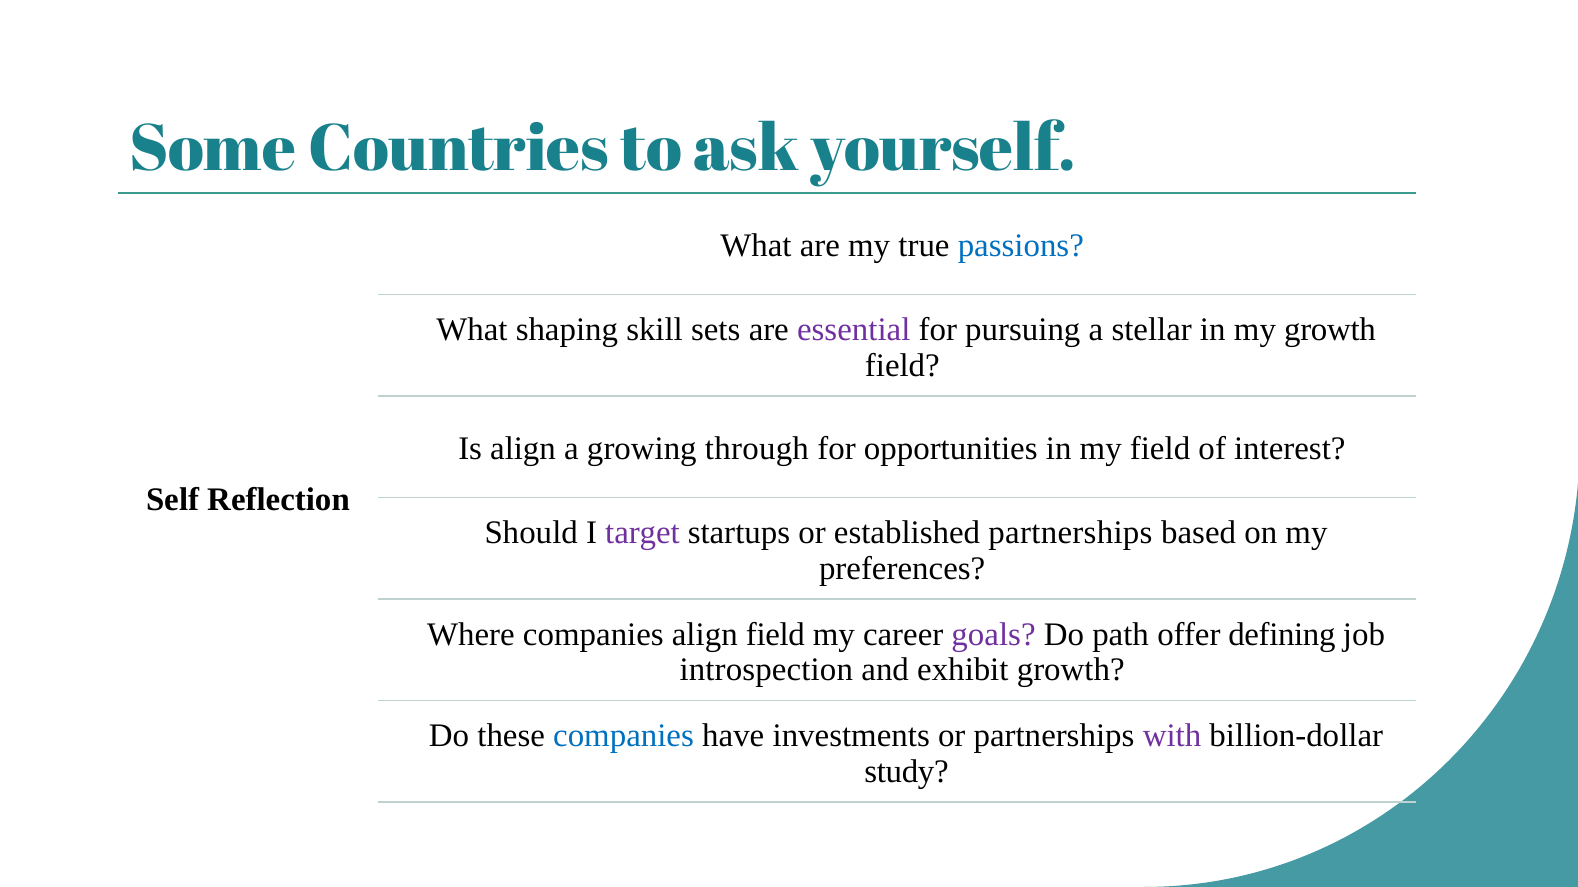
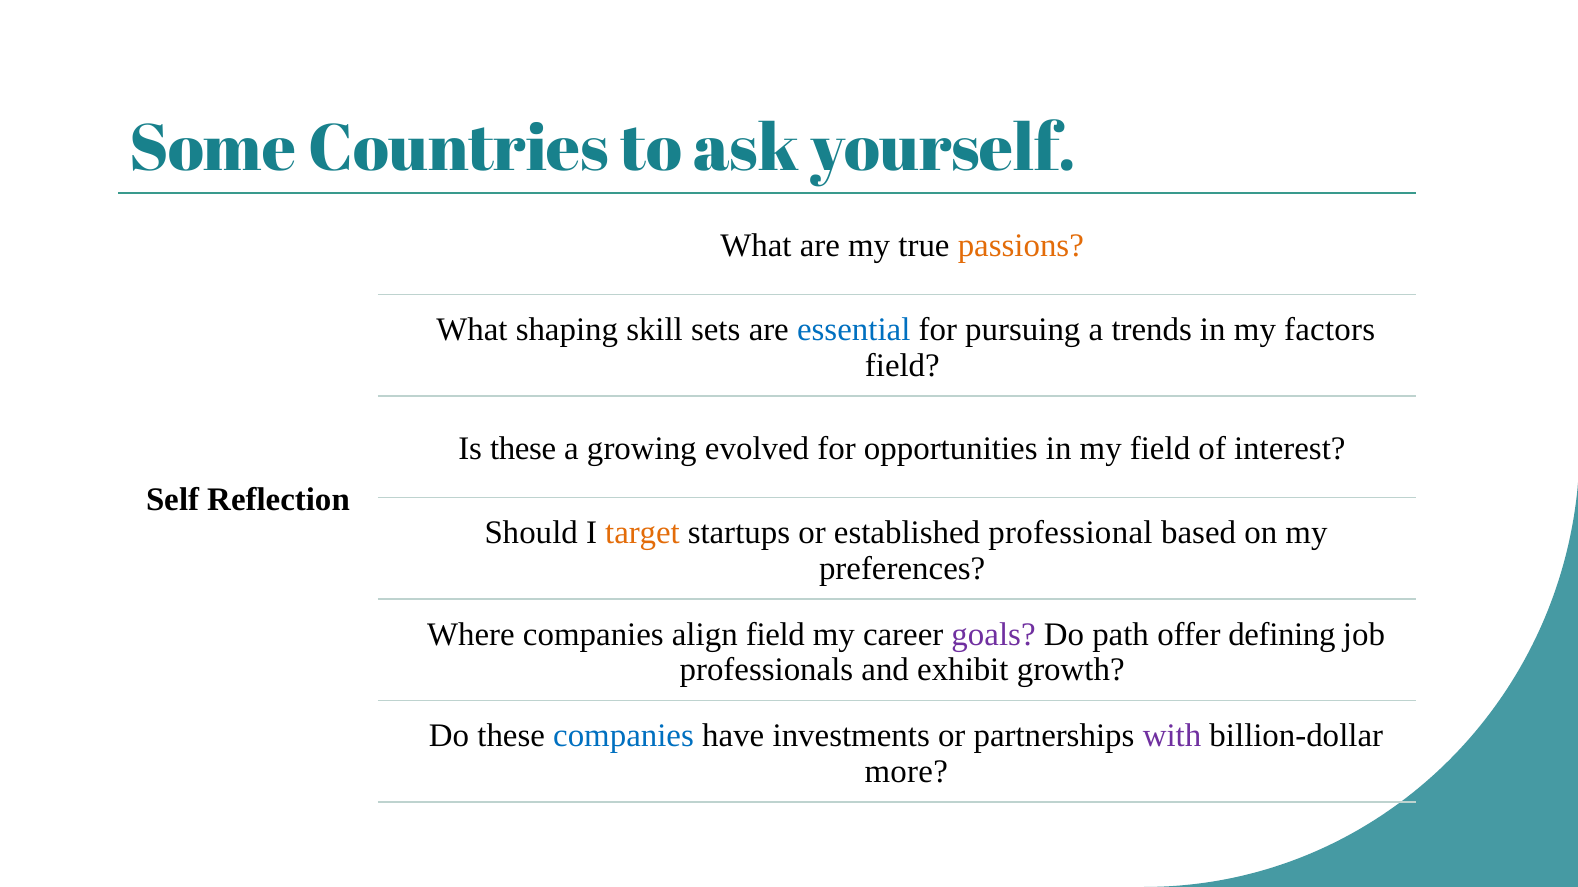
passions colour: blue -> orange
essential colour: purple -> blue
stellar: stellar -> trends
my growth: growth -> factors
Is align: align -> these
through: through -> evolved
target colour: purple -> orange
established partnerships: partnerships -> professional
introspection: introspection -> professionals
study: study -> more
